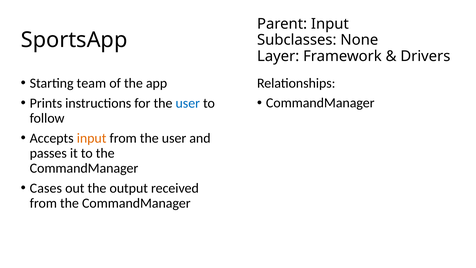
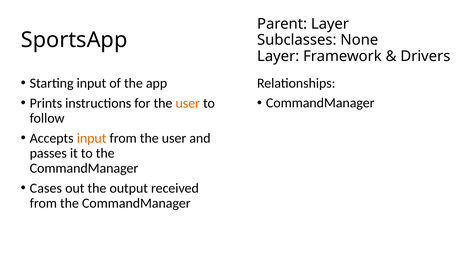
Parent Input: Input -> Layer
Starting team: team -> input
user at (188, 103) colour: blue -> orange
